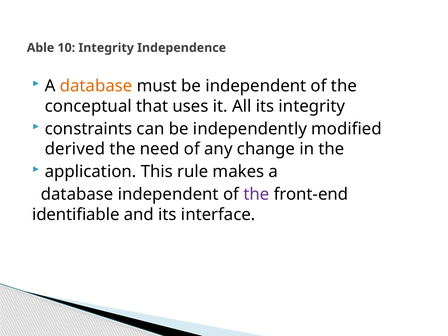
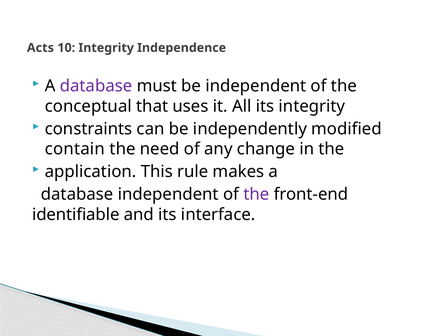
Able: Able -> Acts
database at (96, 86) colour: orange -> purple
derived: derived -> contain
